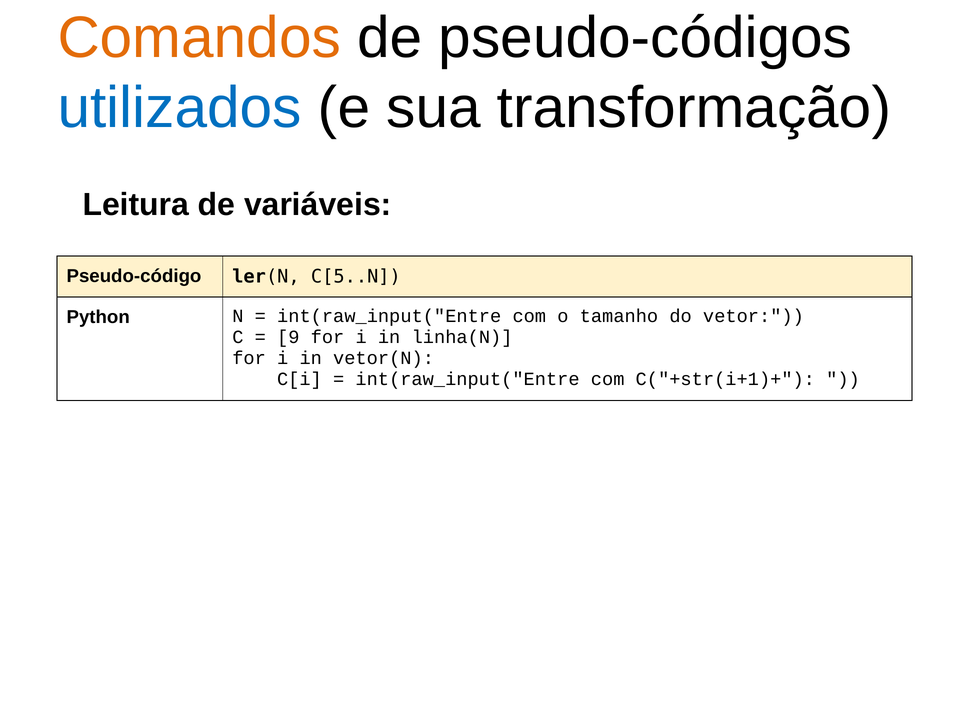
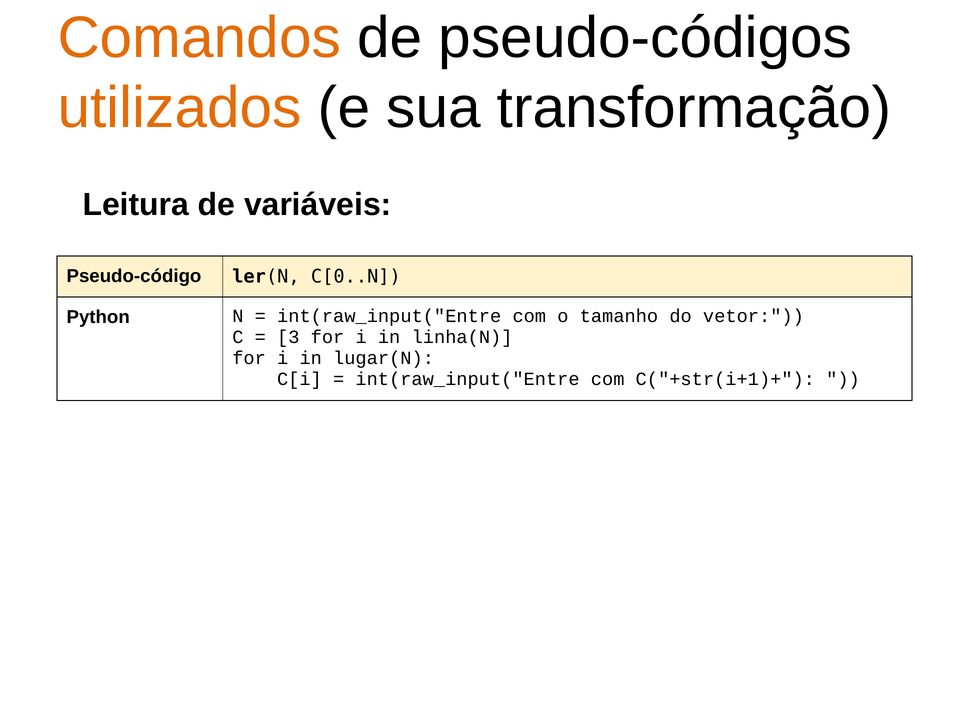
utilizados colour: blue -> orange
C[5..N: C[5..N -> C[0..N
9: 9 -> 3
vetor(N: vetor(N -> lugar(N
